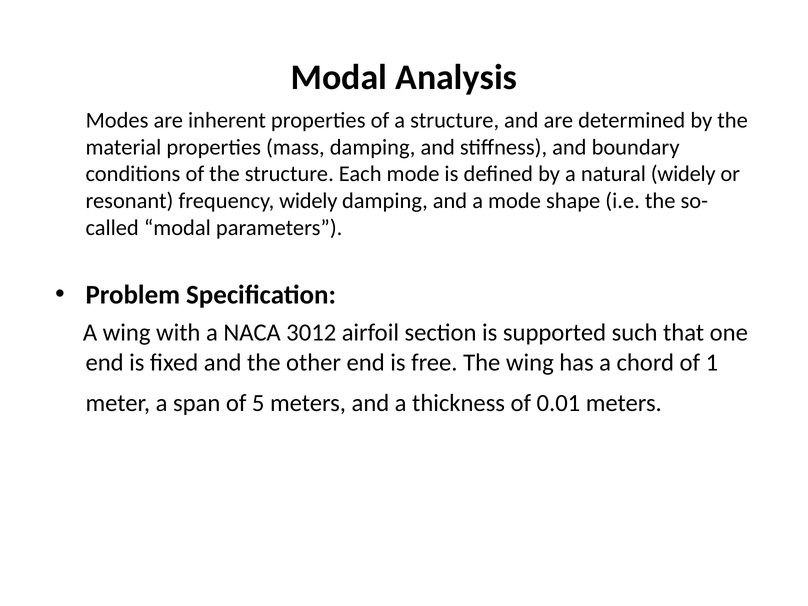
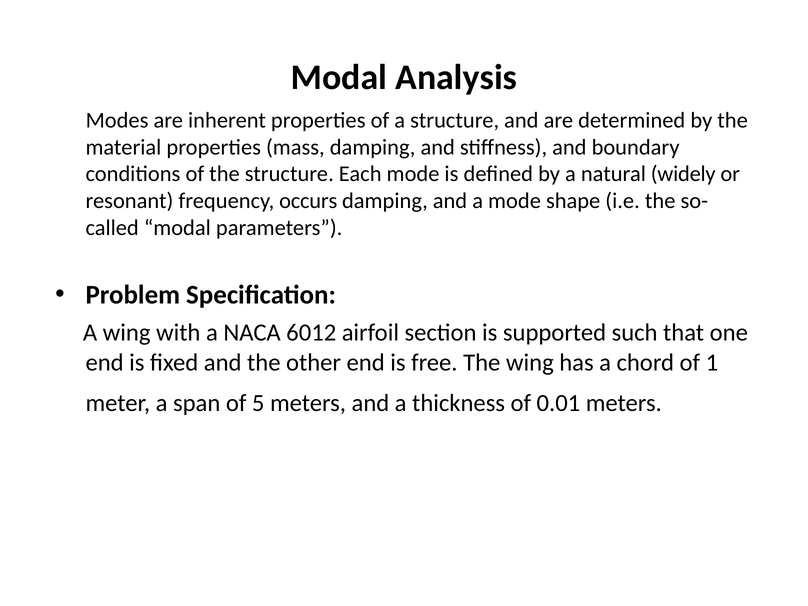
frequency widely: widely -> occurs
3012: 3012 -> 6012
